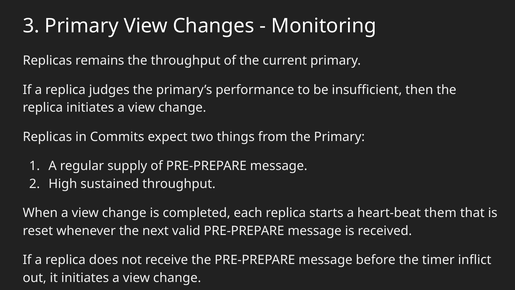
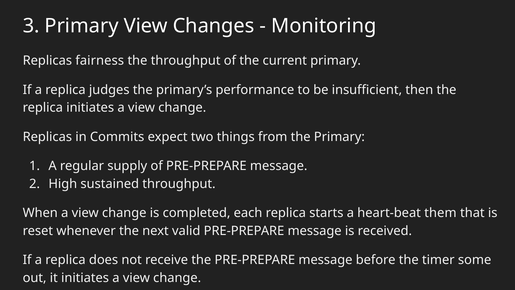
remains: remains -> fairness
inflict: inflict -> some
